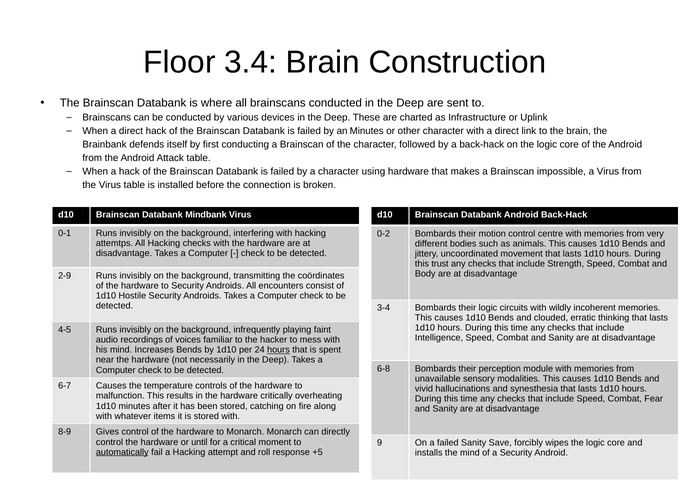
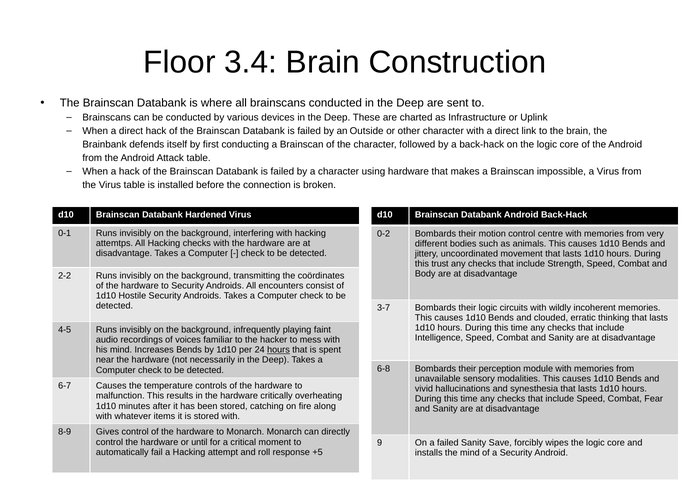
an Minutes: Minutes -> Outside
Mindbank: Mindbank -> Hardened
2-9: 2-9 -> 2-2
3-4: 3-4 -> 3-7
automatically underline: present -> none
